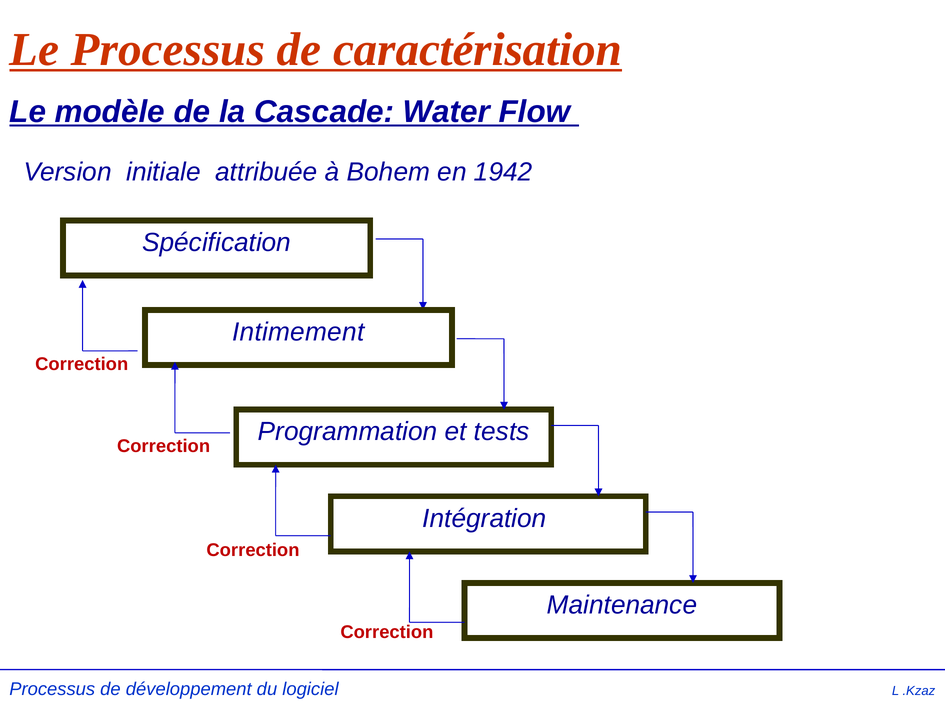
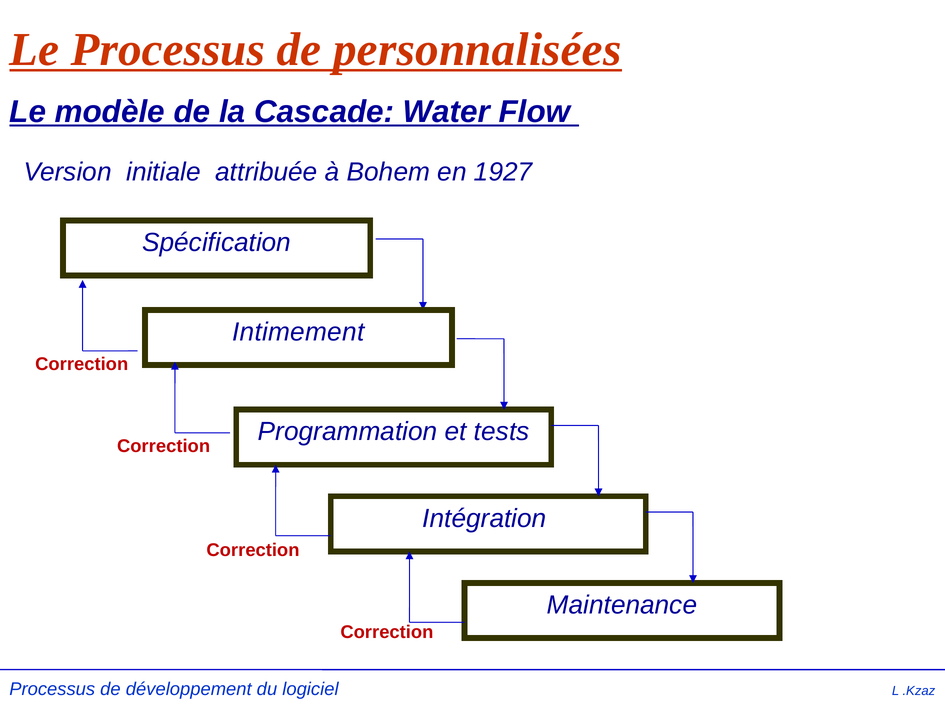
caractérisation: caractérisation -> personnalisées
1942: 1942 -> 1927
